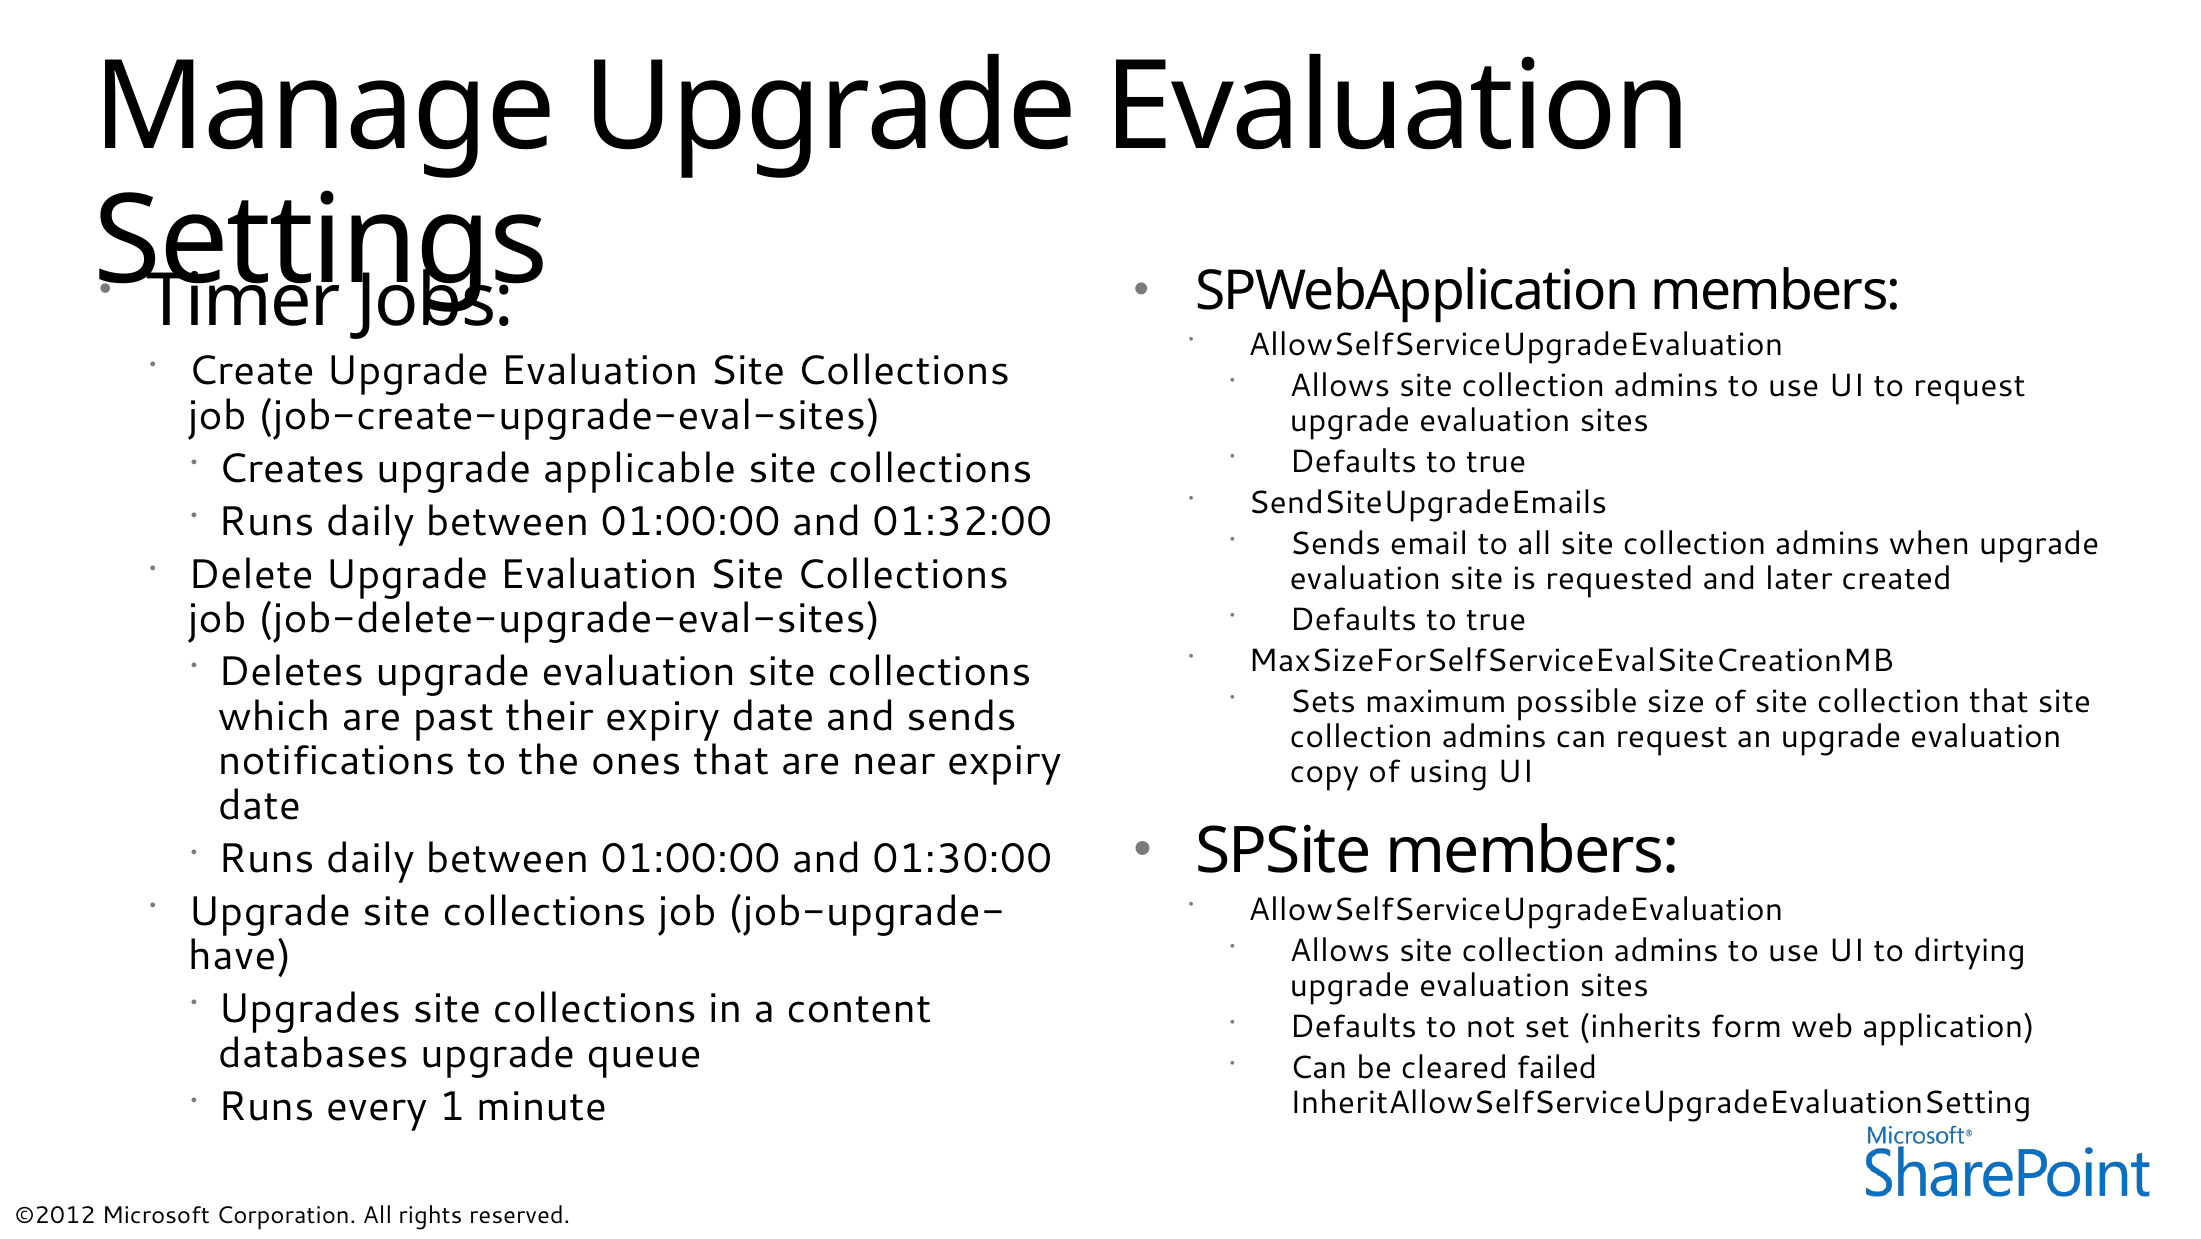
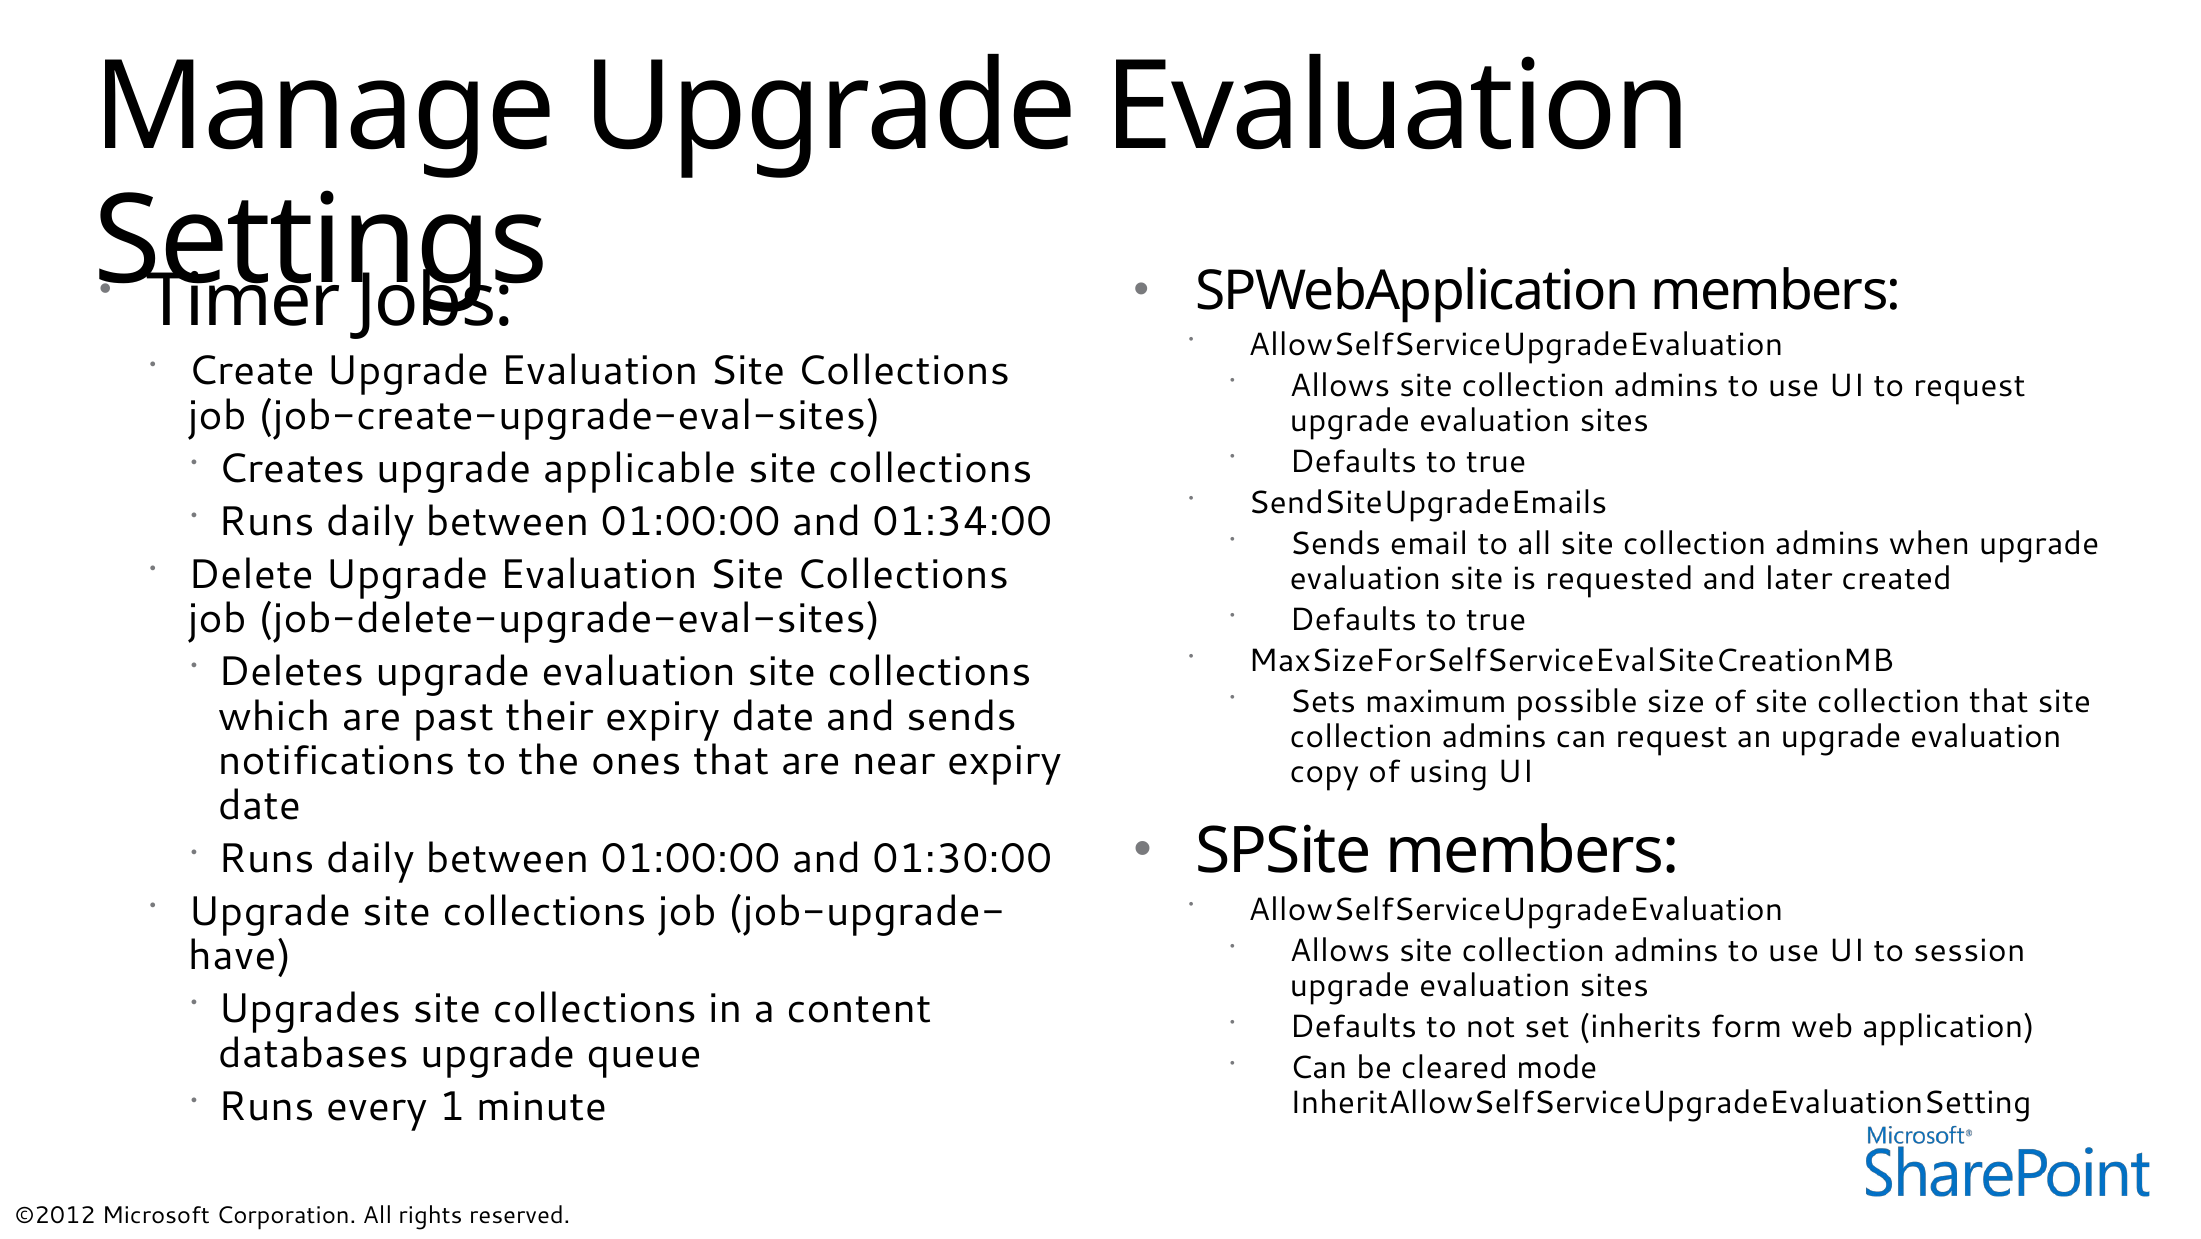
01:32:00: 01:32:00 -> 01:34:00
dirtying: dirtying -> session
failed: failed -> mode
